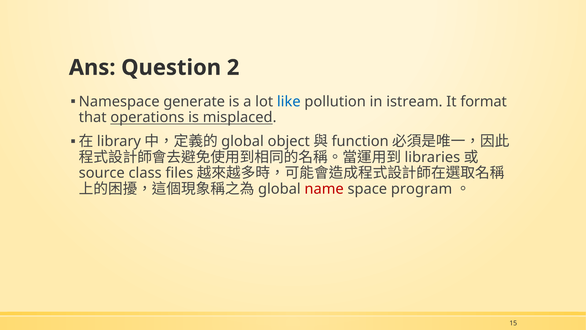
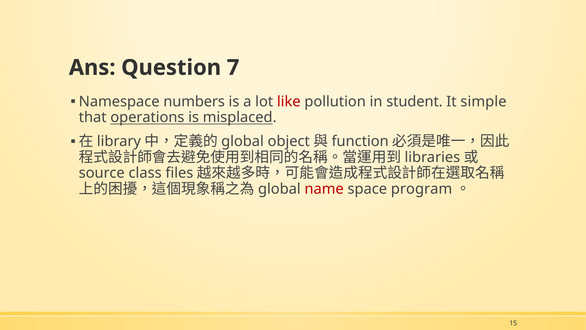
2: 2 -> 7
generate: generate -> numbers
like colour: blue -> red
istream: istream -> student
format: format -> simple
